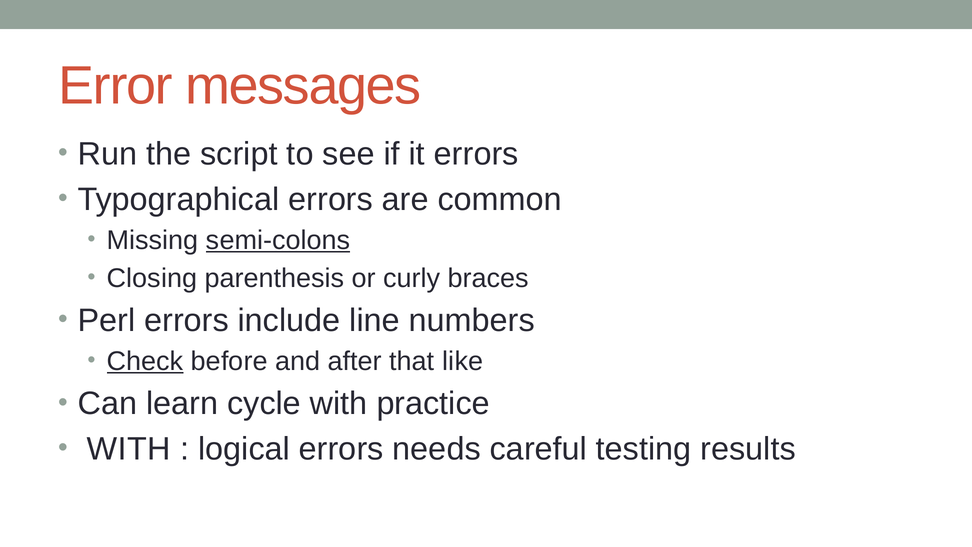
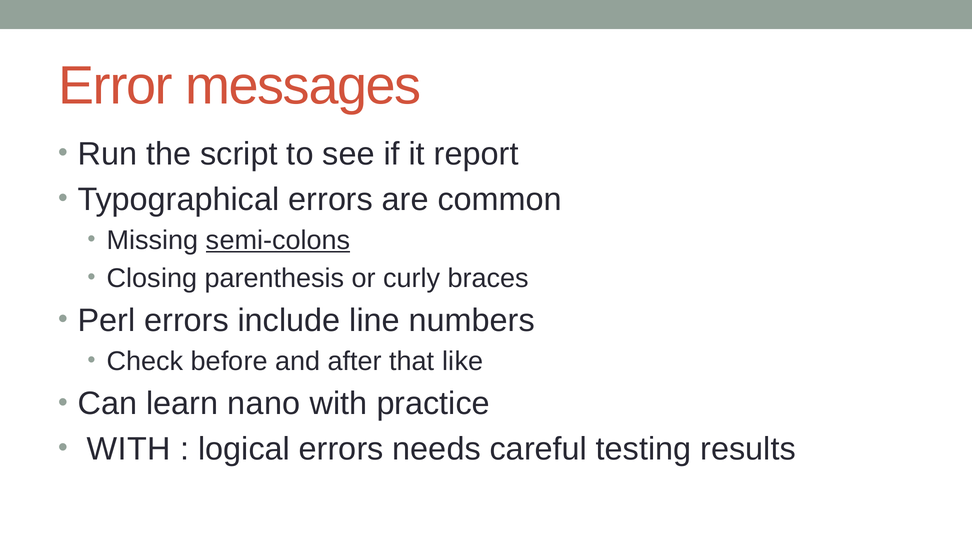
it errors: errors -> report
Check underline: present -> none
cycle: cycle -> nano
